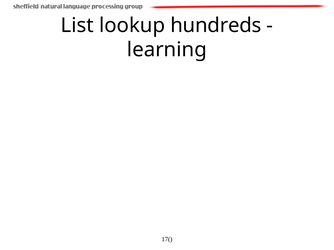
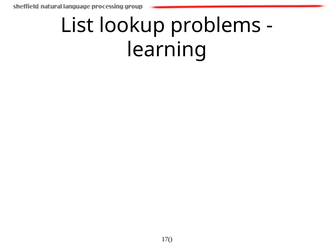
hundreds: hundreds -> problems
